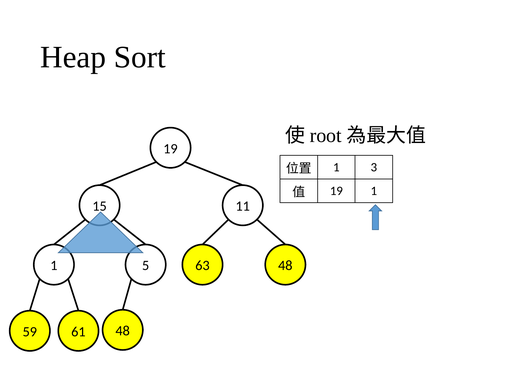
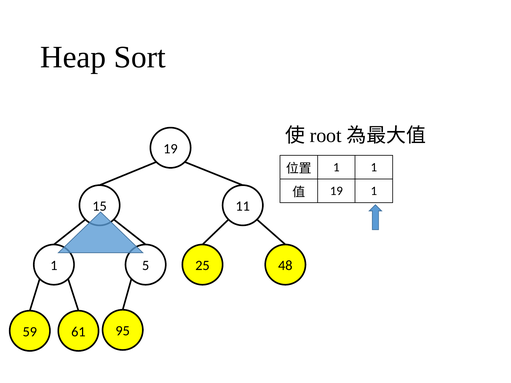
1 3: 3 -> 1
63: 63 -> 25
61 48: 48 -> 95
